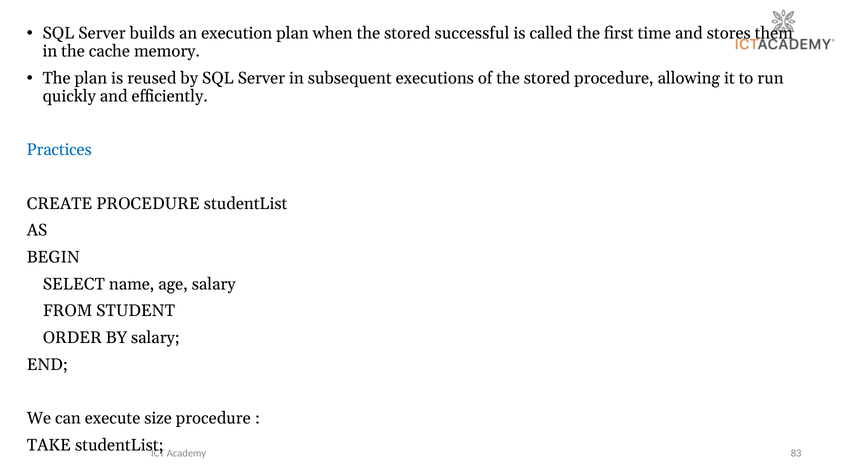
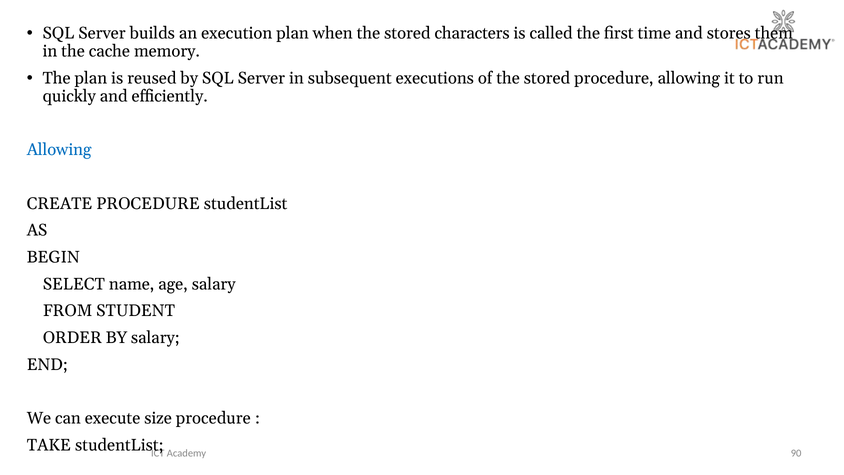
successful: successful -> characters
Practices at (59, 150): Practices -> Allowing
83: 83 -> 90
